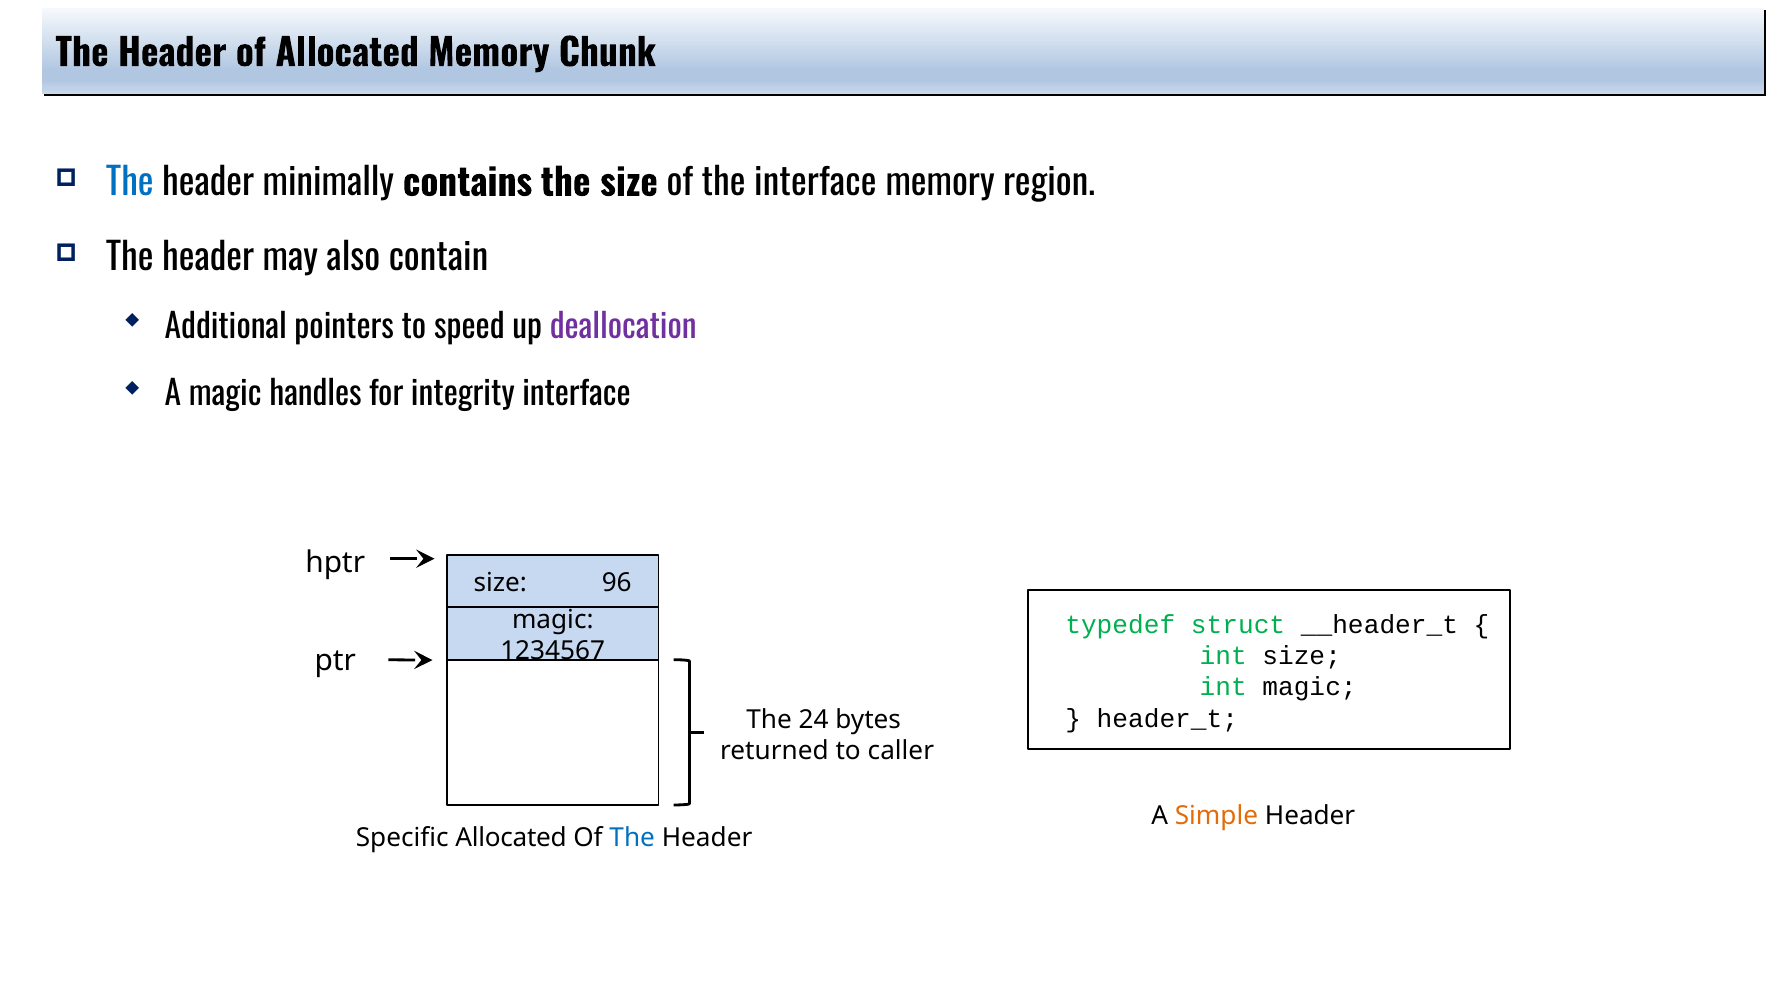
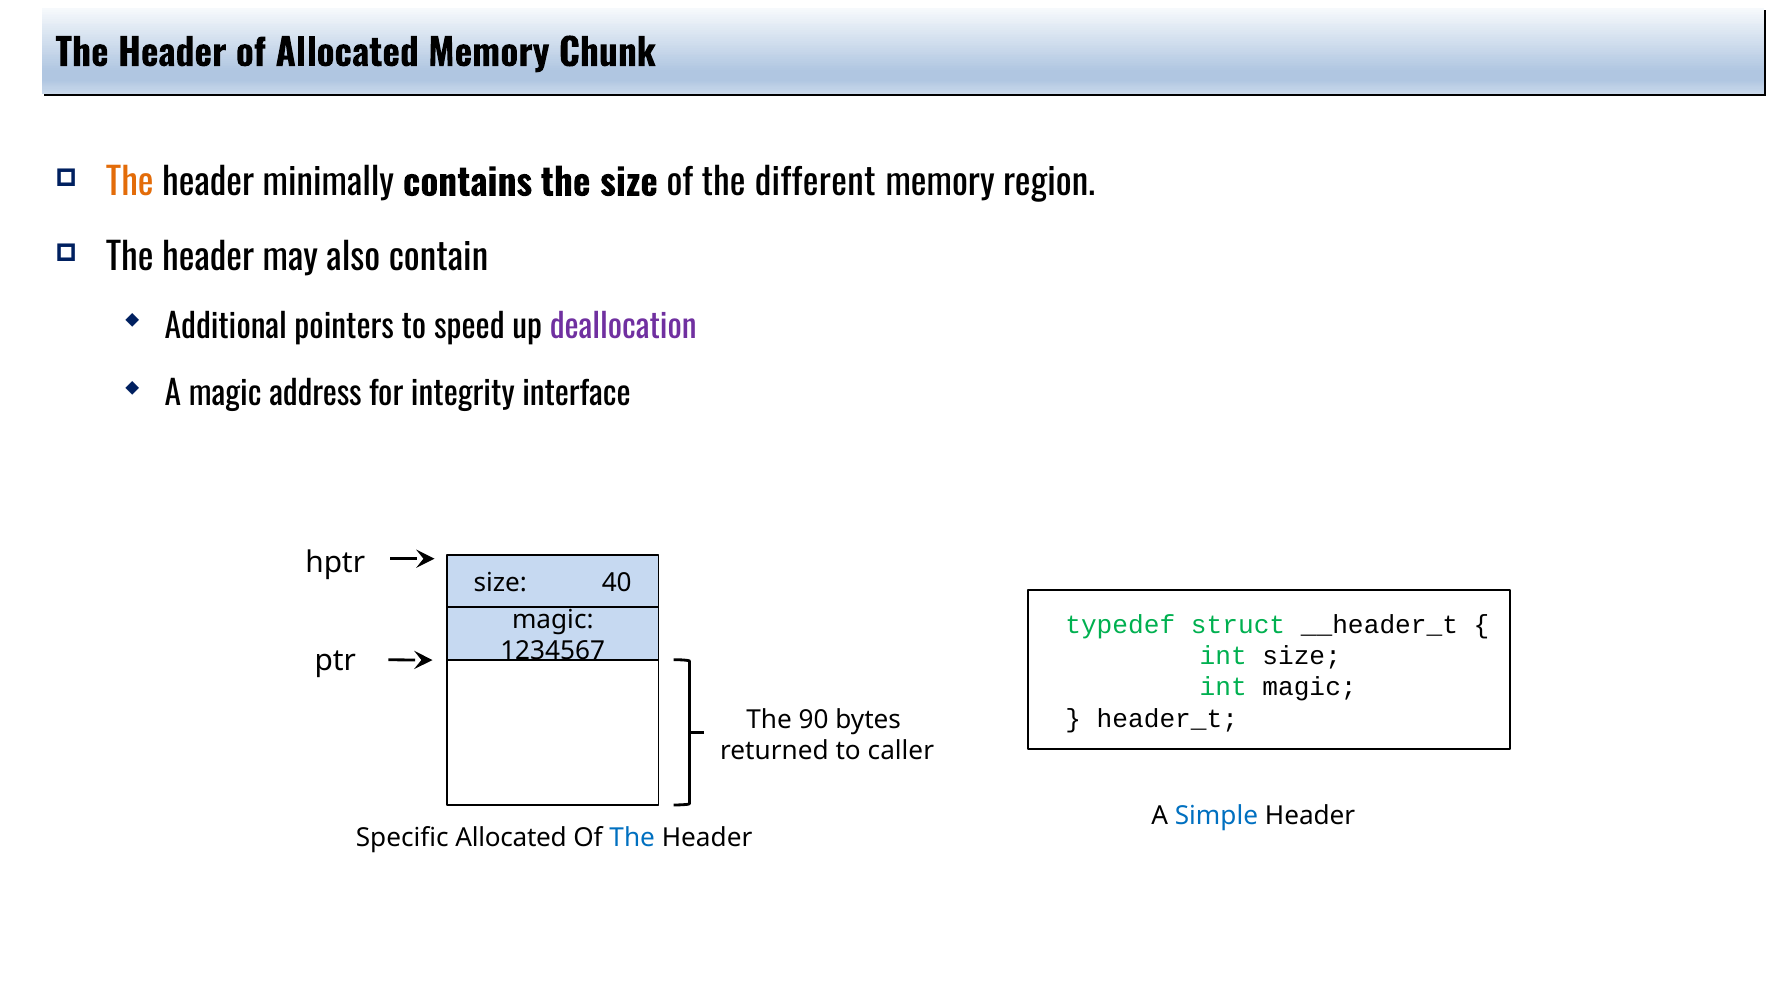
The at (130, 184) colour: blue -> orange
the interface: interface -> different
handles: handles -> address
96: 96 -> 40
24: 24 -> 90
Simple colour: orange -> blue
